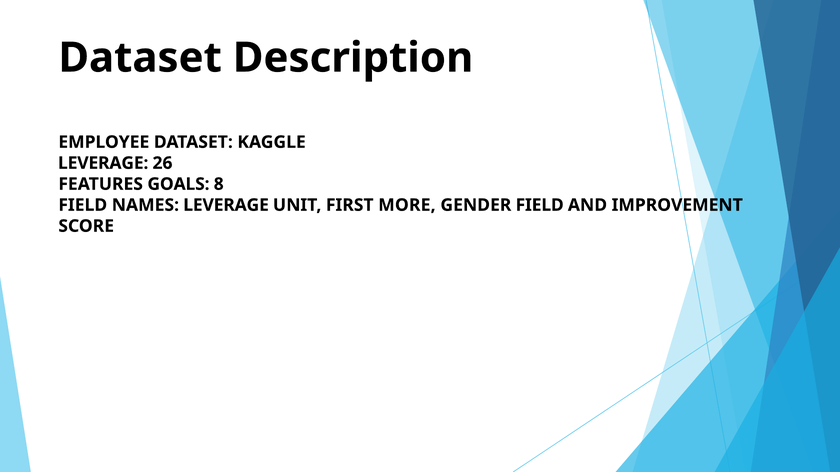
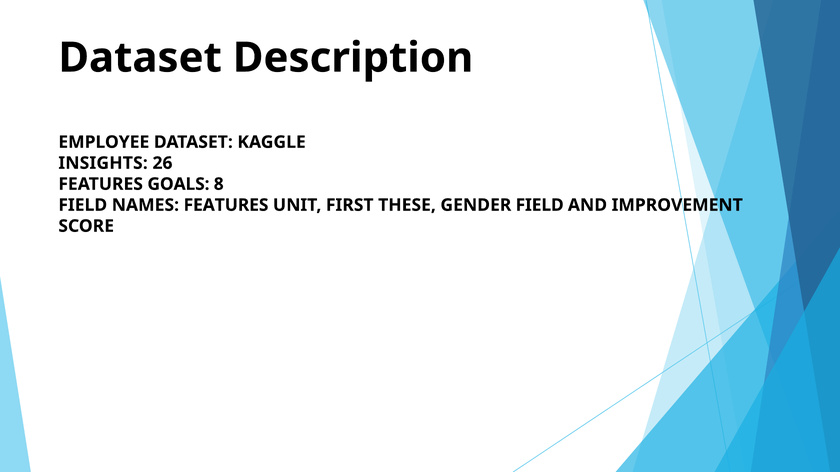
LEVERAGE at (103, 163): LEVERAGE -> INSIGHTS
NAMES LEVERAGE: LEVERAGE -> FEATURES
MORE: MORE -> THESE
